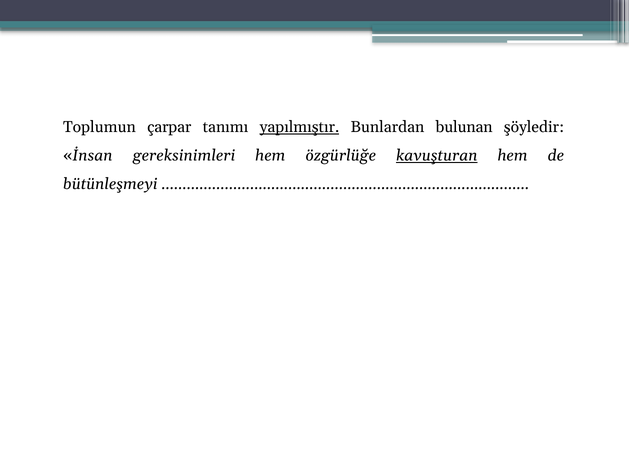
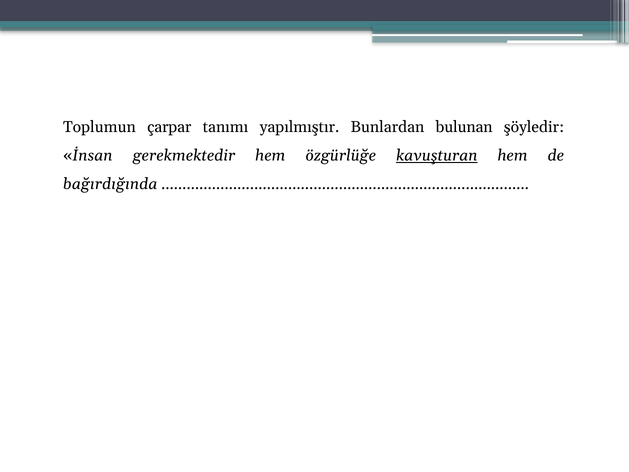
yapılmıştır underline: present -> none
gereksinimleri: gereksinimleri -> gerekmektedir
bütünleşmeyi: bütünleşmeyi -> bağırdığında
